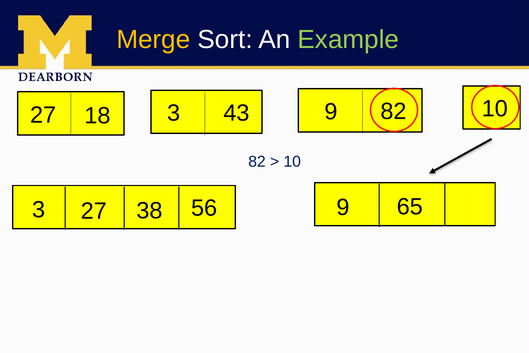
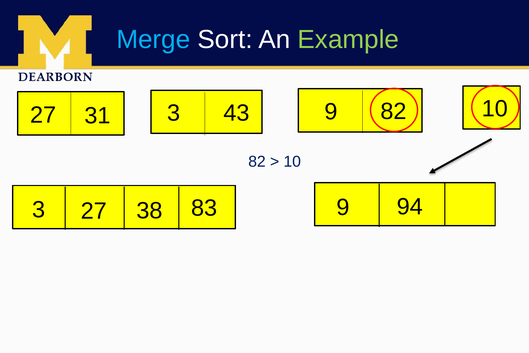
Merge colour: yellow -> light blue
18: 18 -> 31
65: 65 -> 94
56: 56 -> 83
